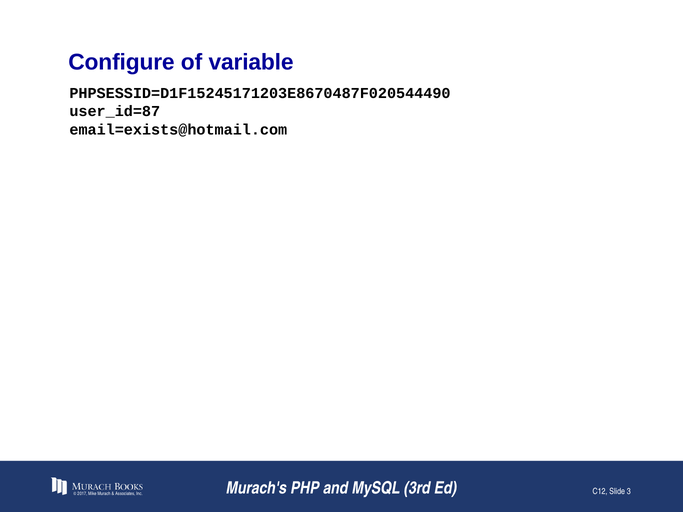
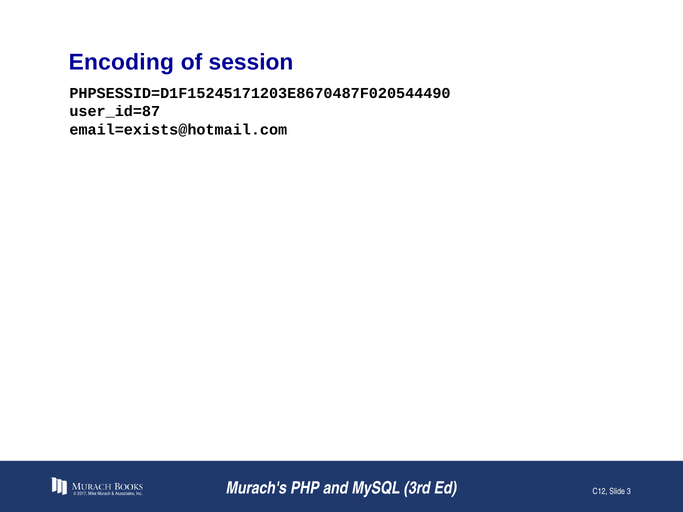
Configure: Configure -> Encoding
variable: variable -> session
